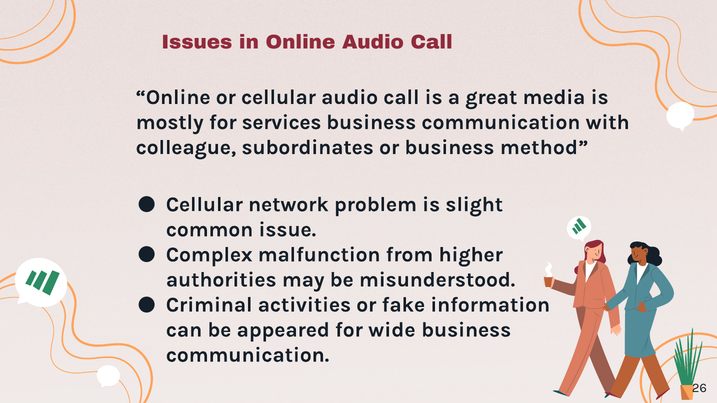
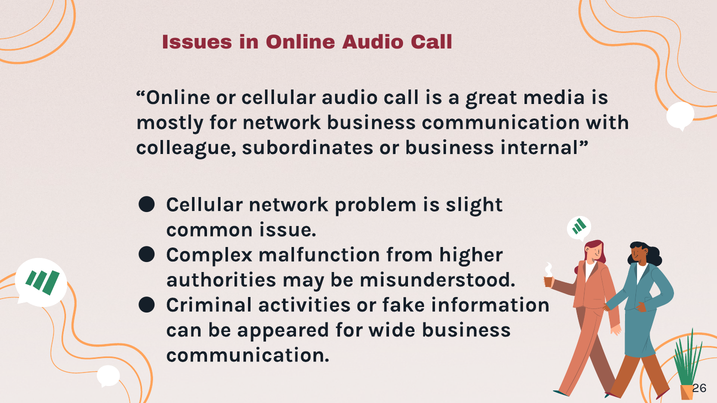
for services: services -> network
method: method -> internal
